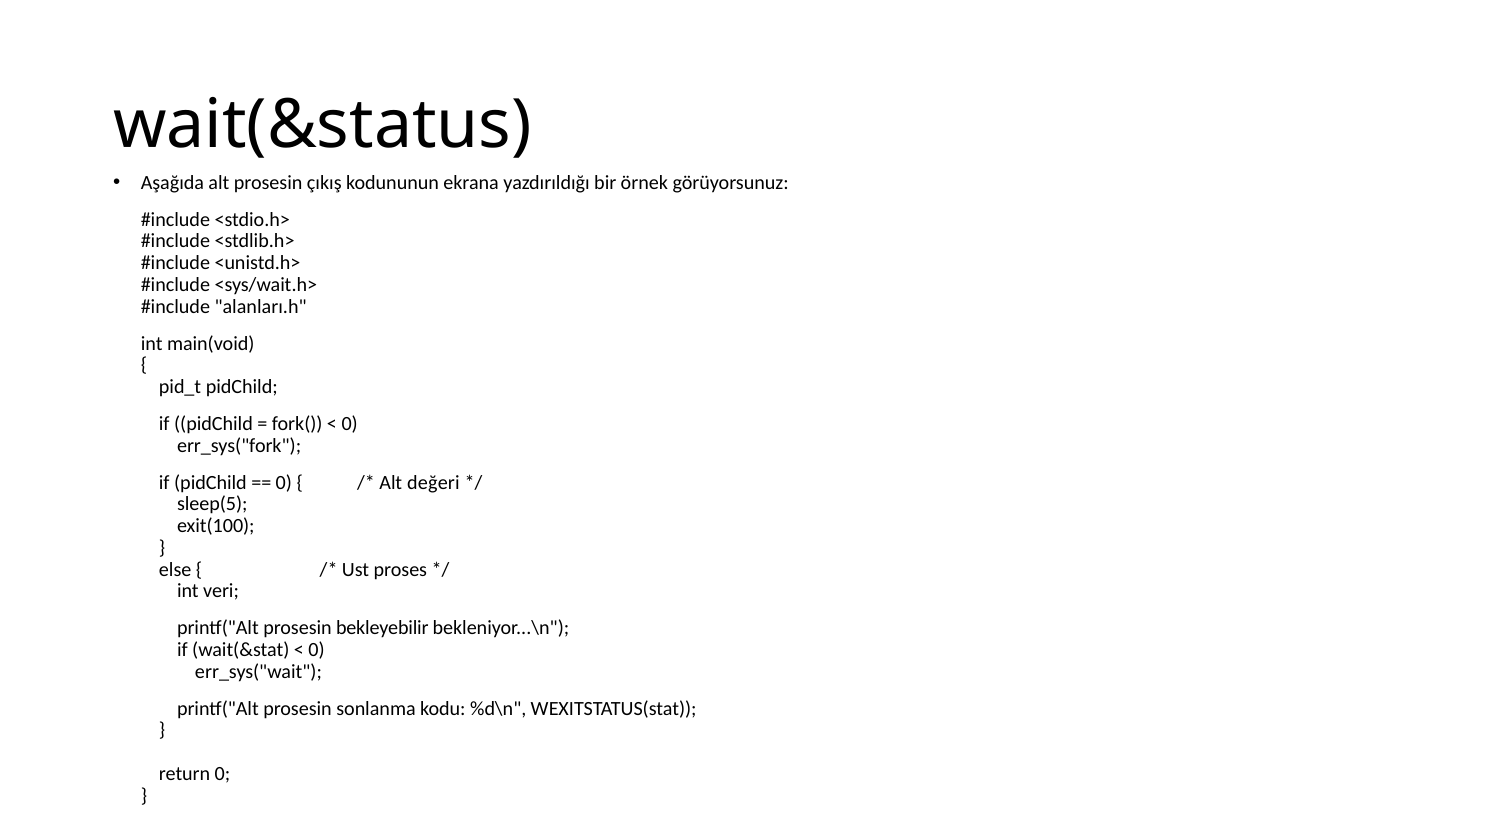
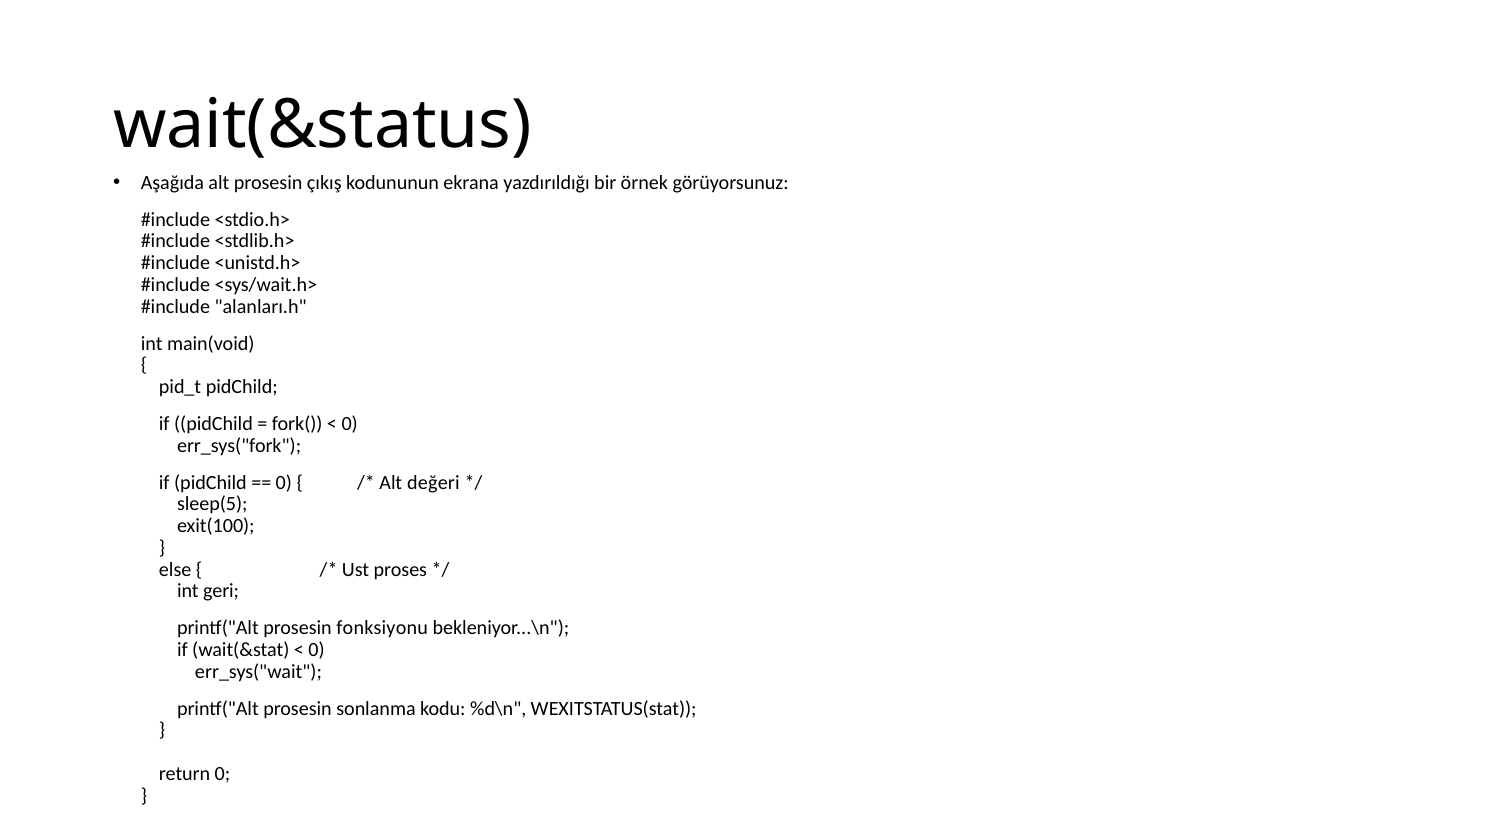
veri: veri -> geri
bekleyebilir: bekleyebilir -> fonksiyonu
